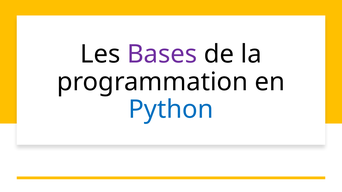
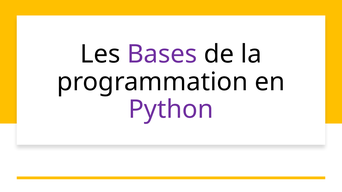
Python colour: blue -> purple
